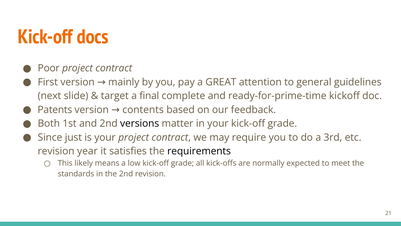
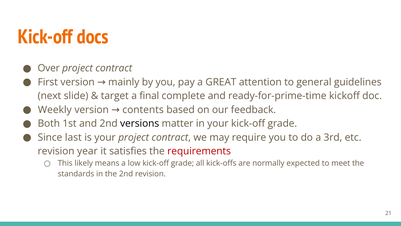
Poor: Poor -> Over
Patents: Patents -> Weekly
just: just -> last
requirements colour: black -> red
